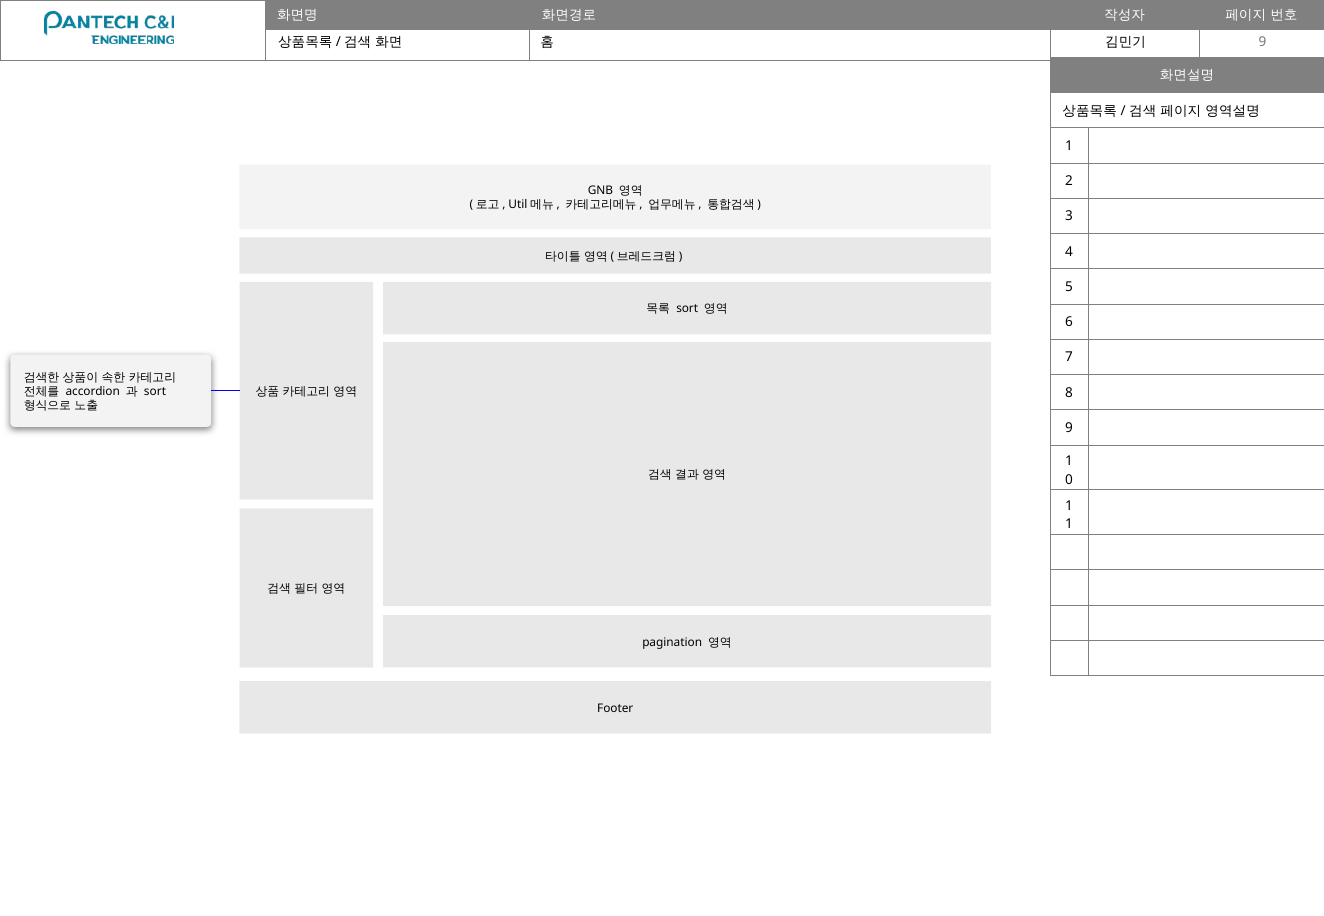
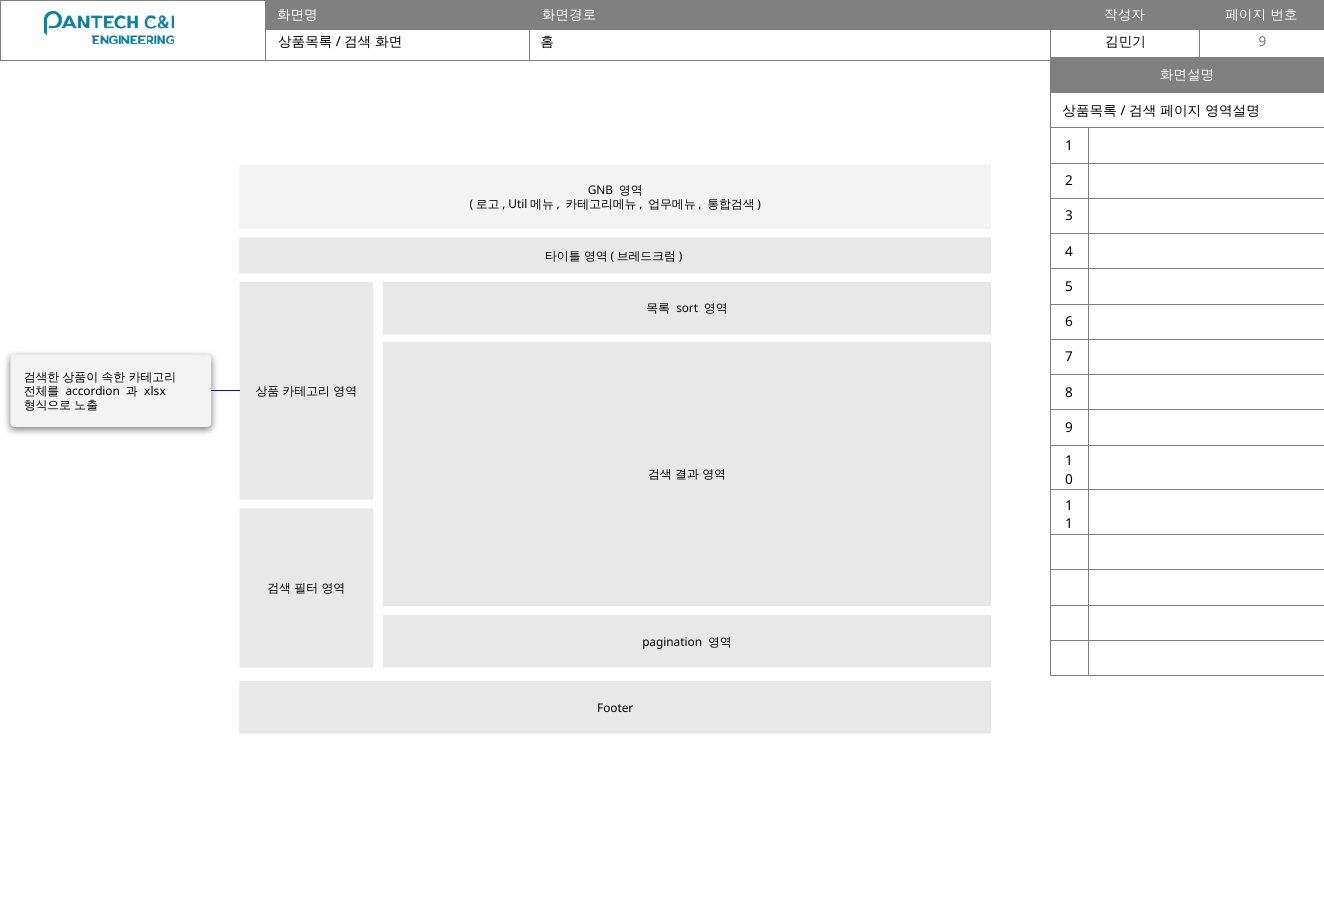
sort at (155, 392): sort -> xlsx
